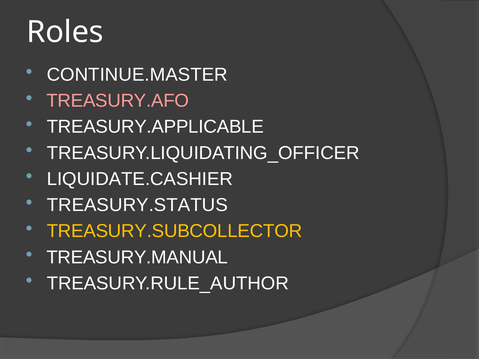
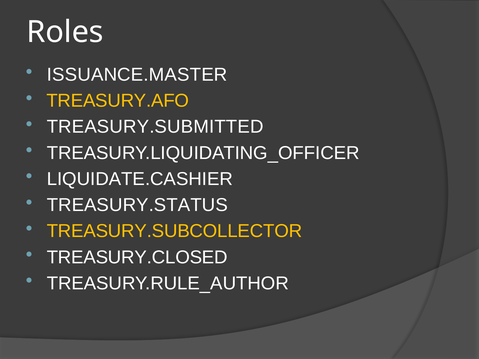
CONTINUE.MASTER: CONTINUE.MASTER -> ISSUANCE.MASTER
TREASURY.AFO colour: pink -> yellow
TREASURY.APPLICABLE: TREASURY.APPLICABLE -> TREASURY.SUBMITTED
TREASURY.MANUAL: TREASURY.MANUAL -> TREASURY.CLOSED
